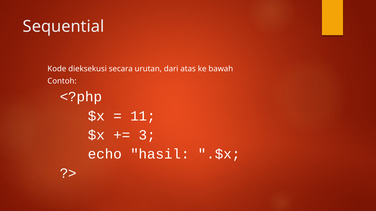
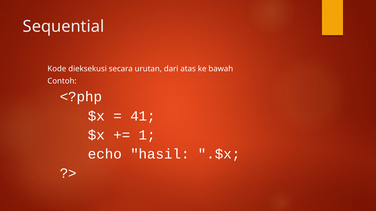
11: 11 -> 41
3: 3 -> 1
